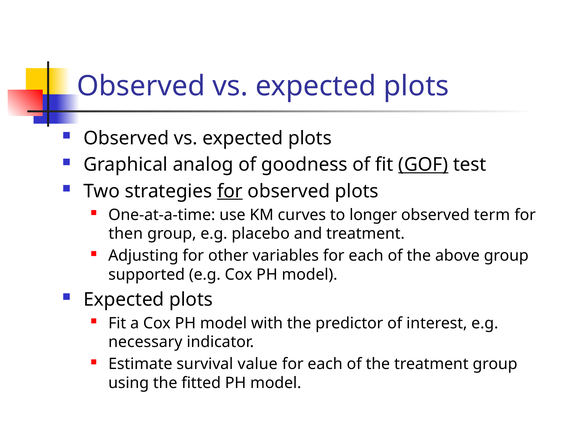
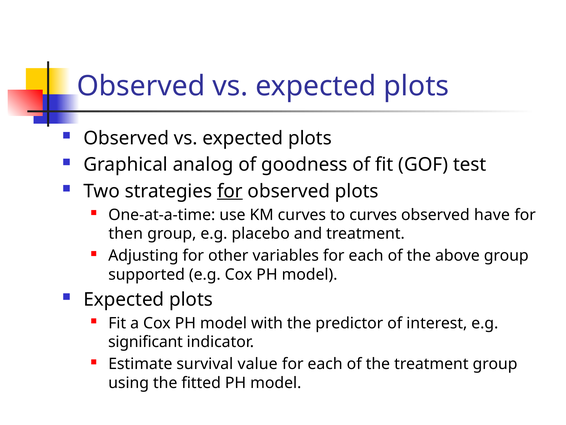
GOF underline: present -> none
to longer: longer -> curves
term: term -> have
necessary: necessary -> significant
